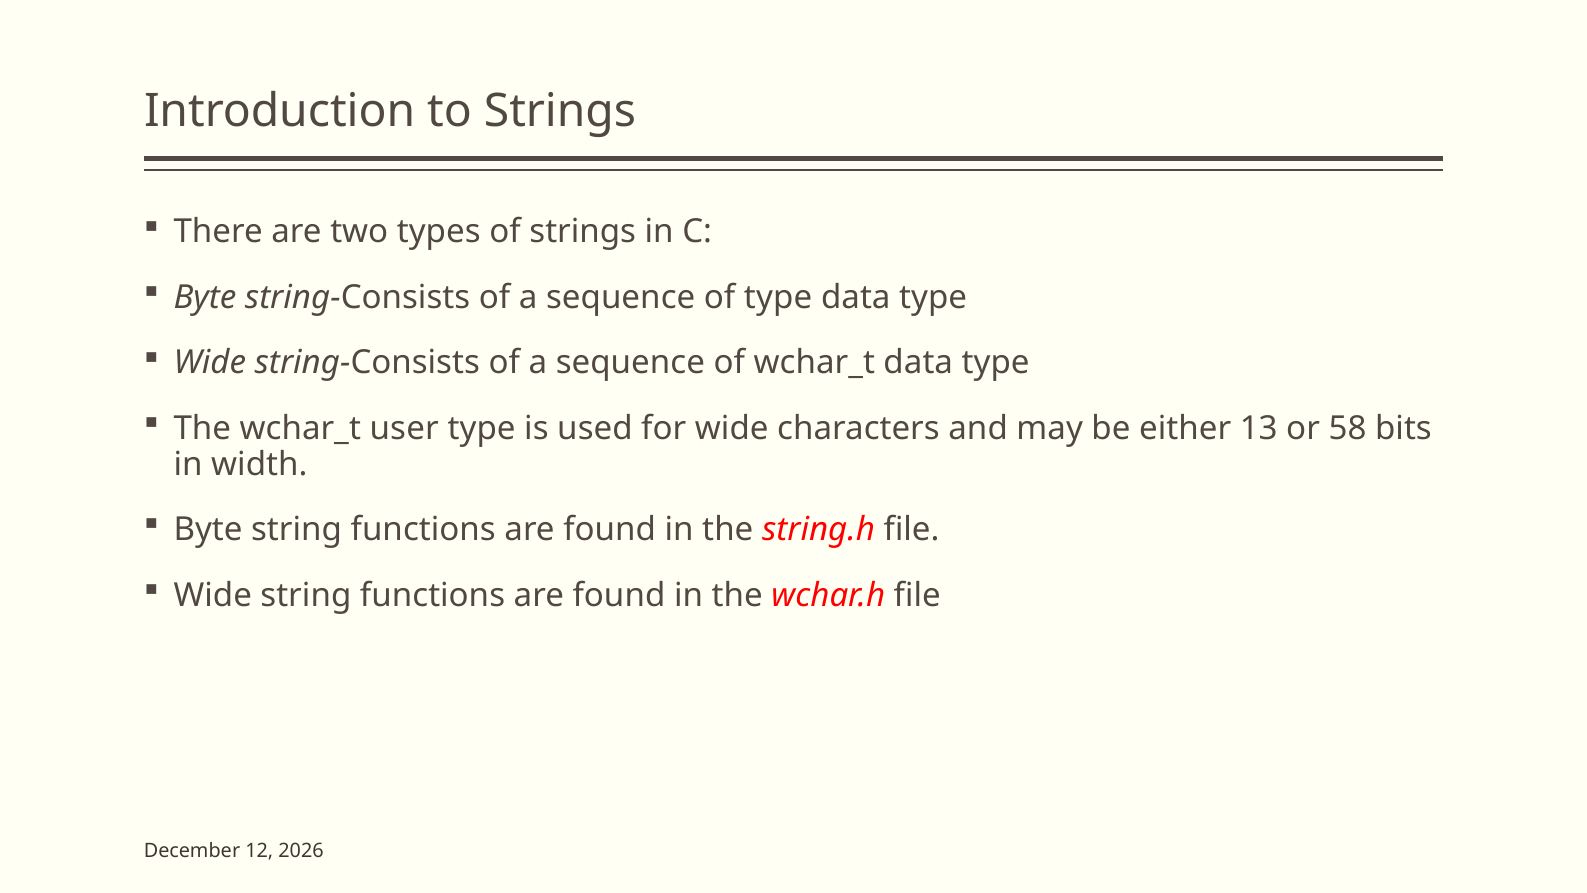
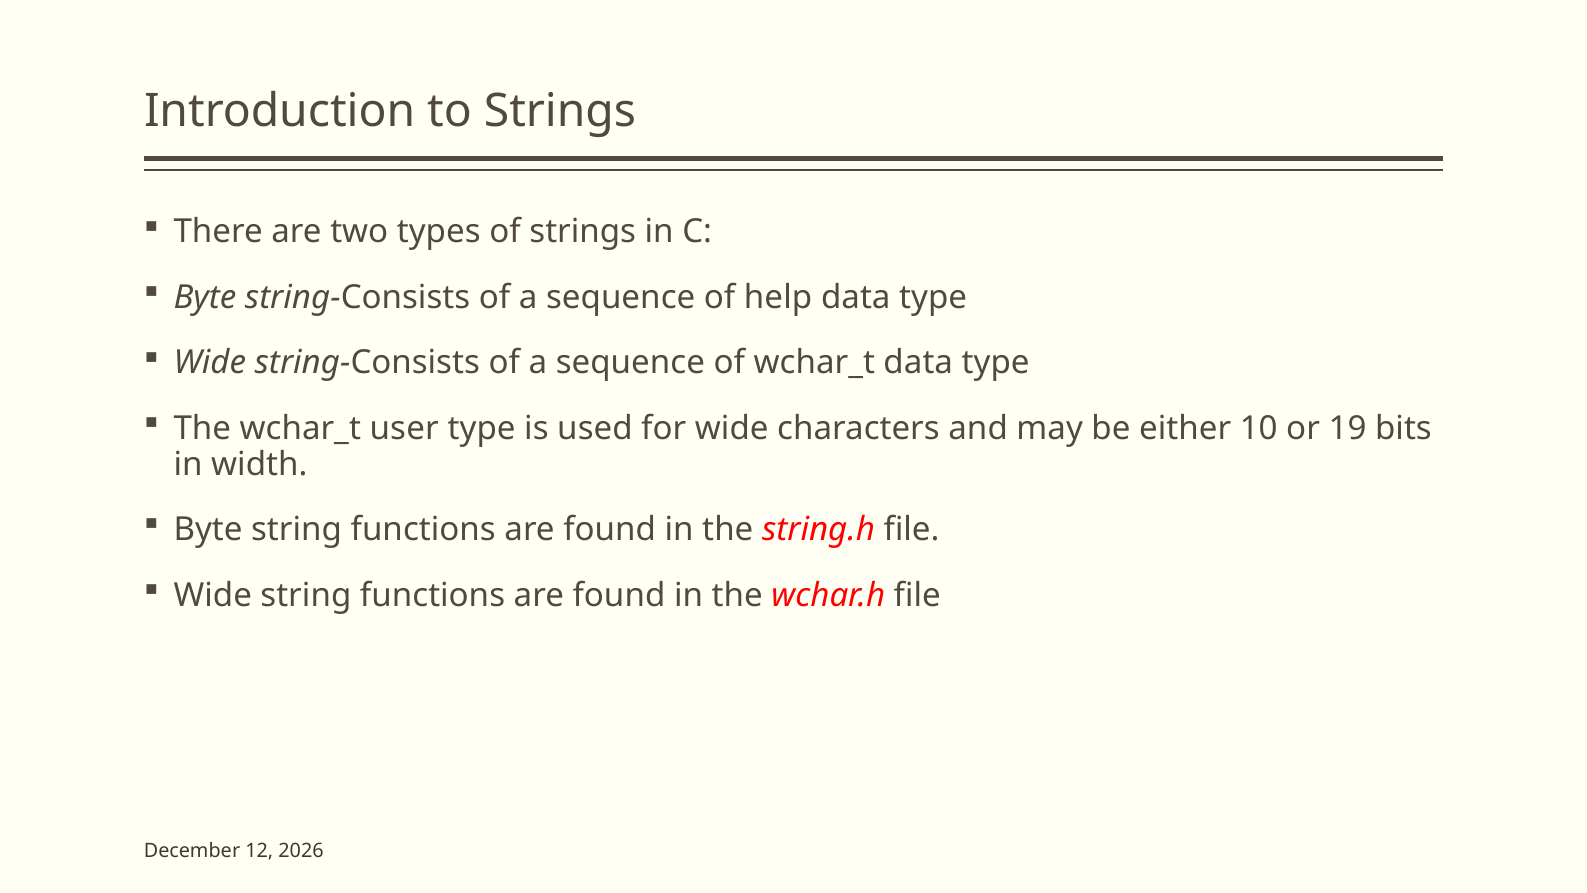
of type: type -> help
13: 13 -> 10
58: 58 -> 19
